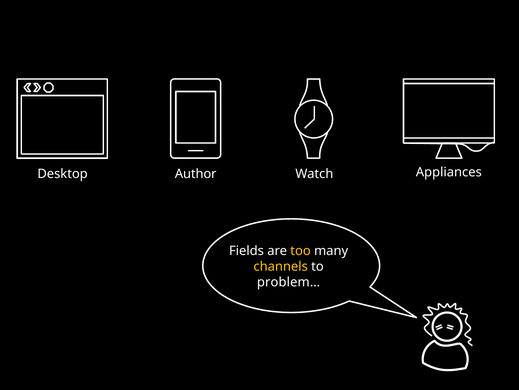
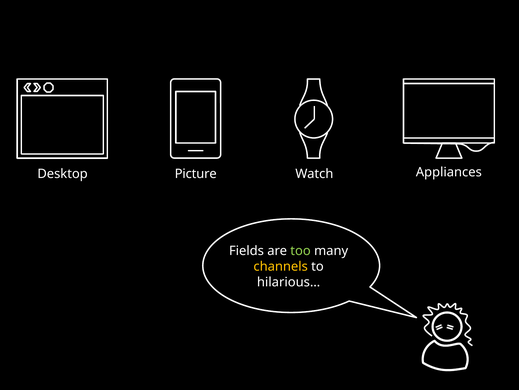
Author: Author -> Picture
too colour: yellow -> light green
problem…: problem… -> hilarious…
